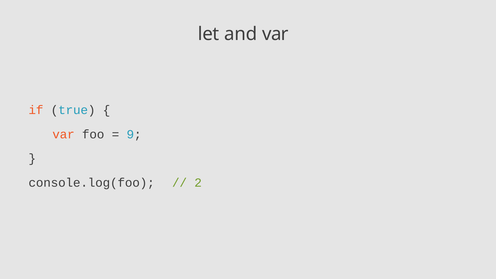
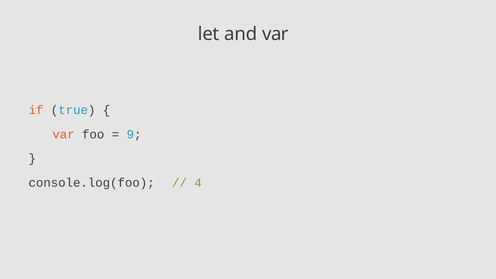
2: 2 -> 4
